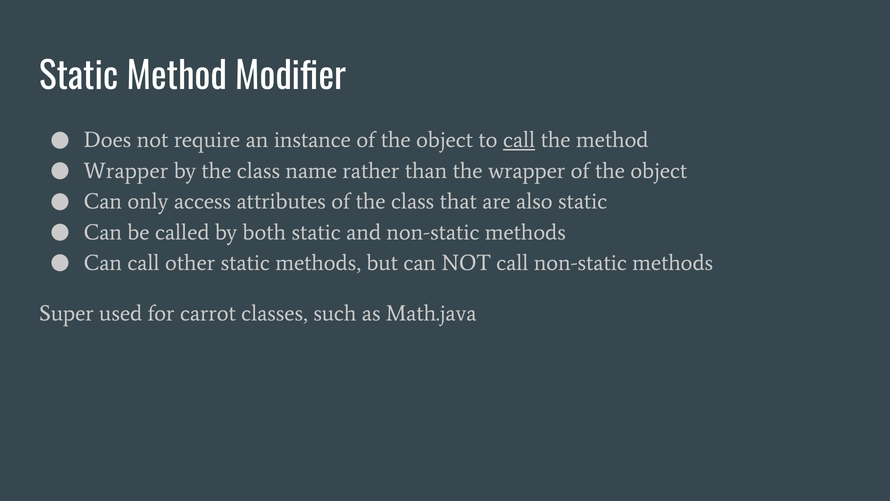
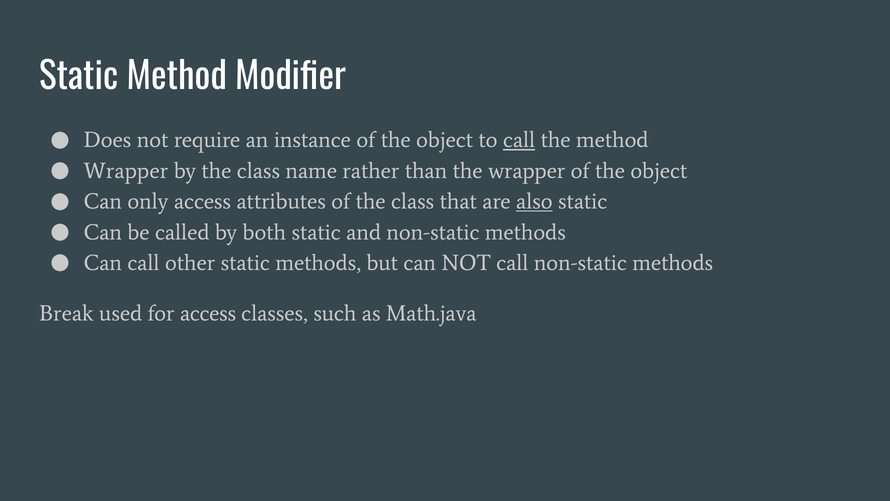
also underline: none -> present
Super: Super -> Break
for carrot: carrot -> access
